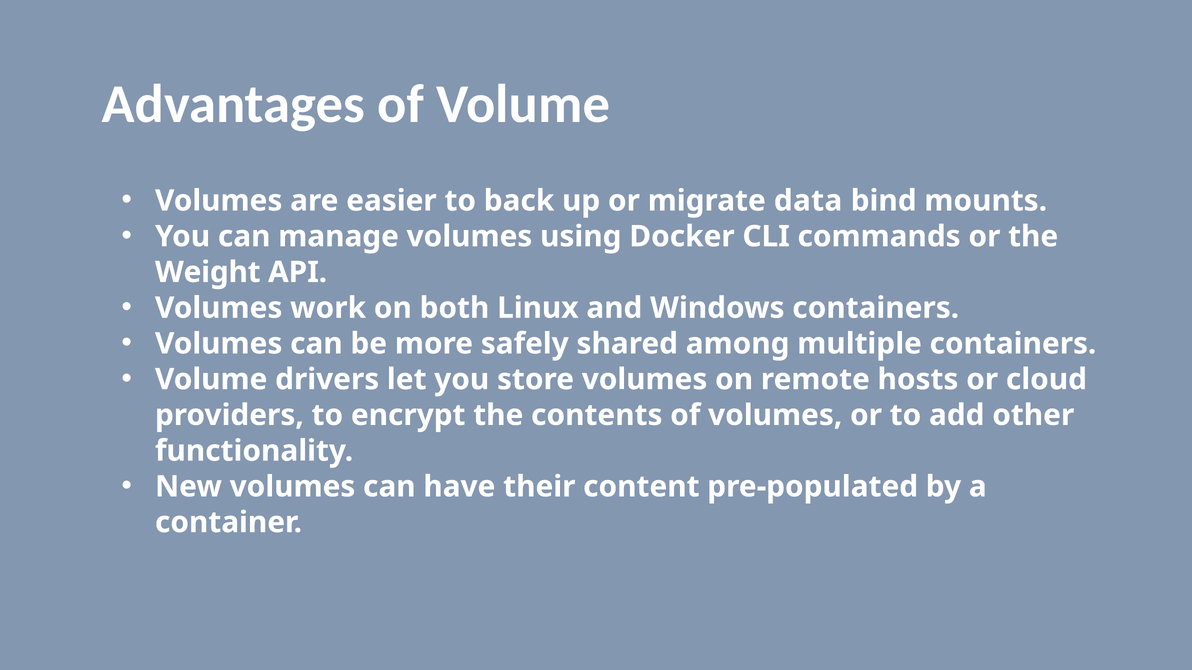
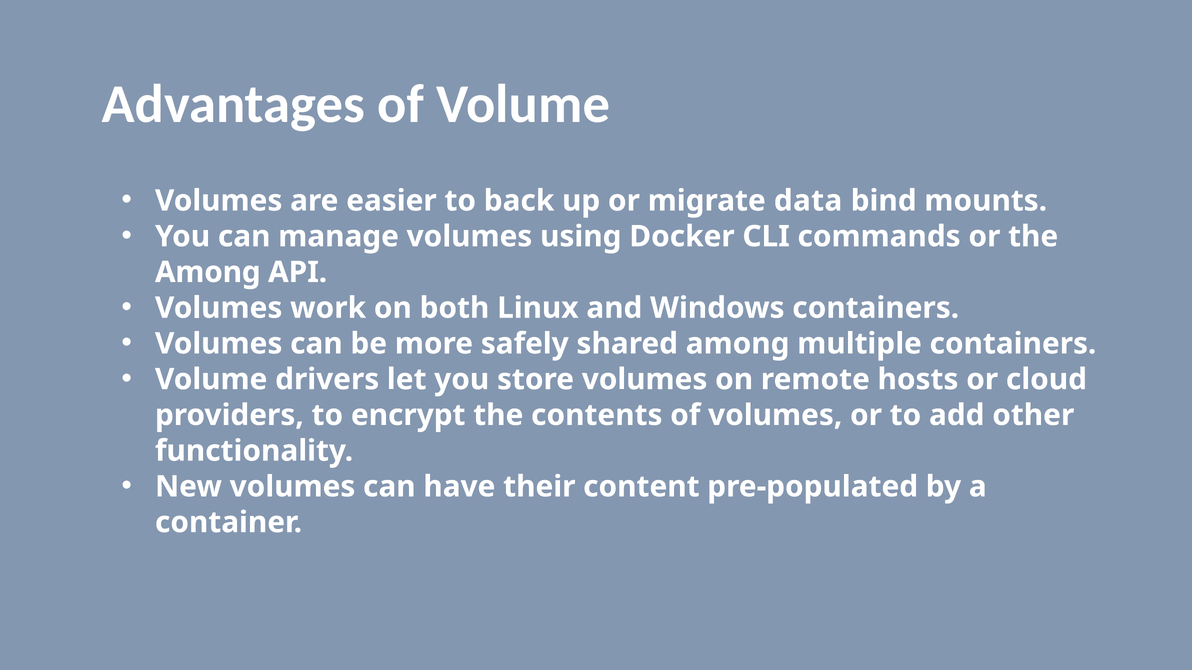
Weight at (208, 272): Weight -> Among
